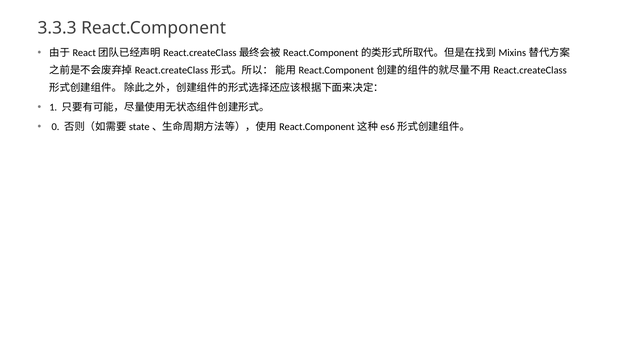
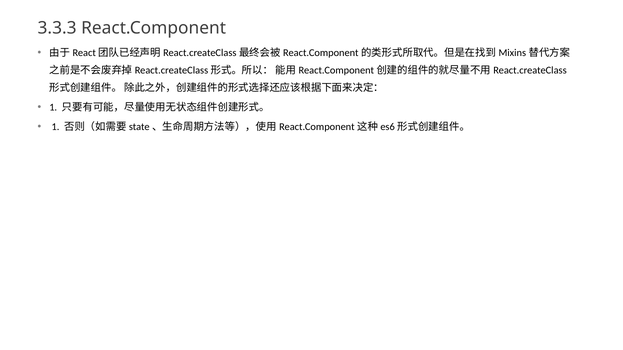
0 at (55, 127): 0 -> 1
